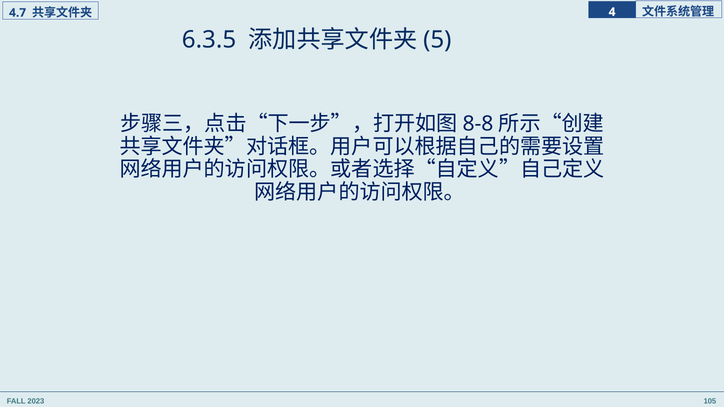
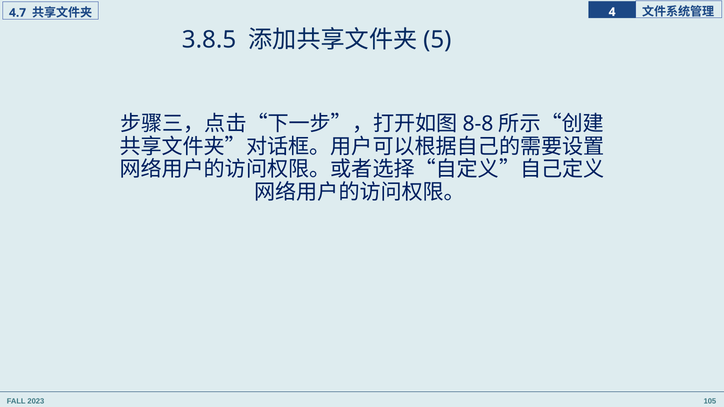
6.3.5: 6.3.5 -> 3.8.5
